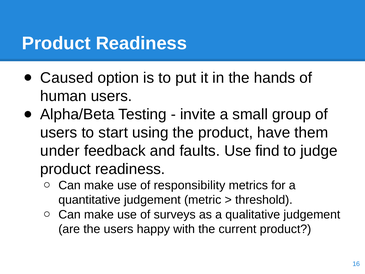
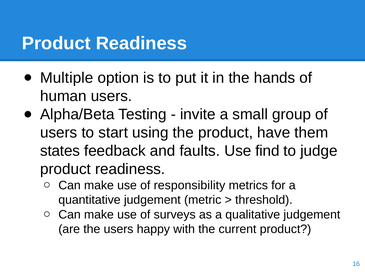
Caused: Caused -> Multiple
under: under -> states
